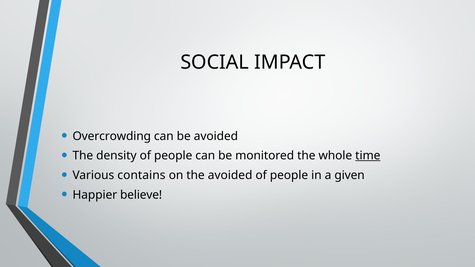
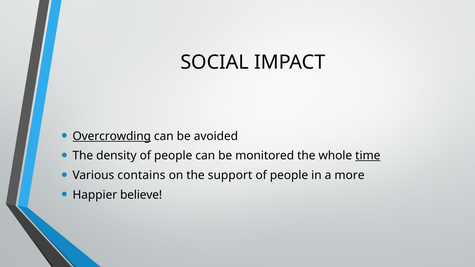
Overcrowding underline: none -> present
the avoided: avoided -> support
given: given -> more
